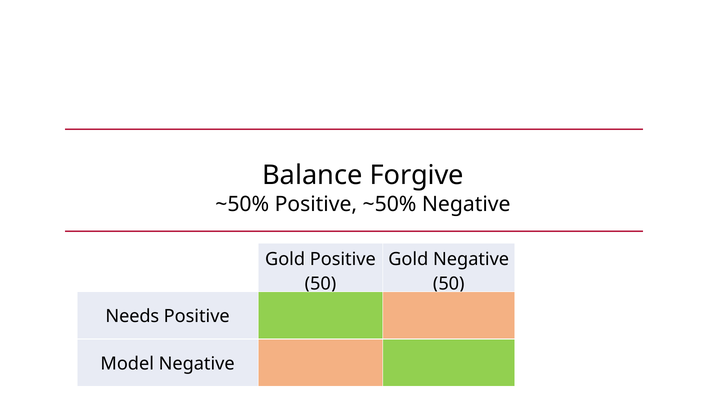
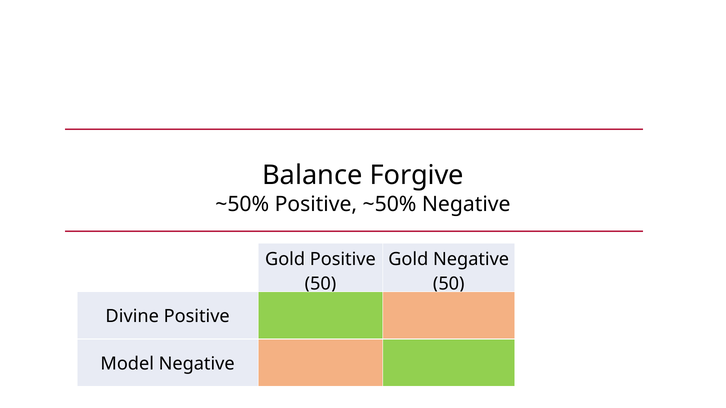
Needs: Needs -> Divine
